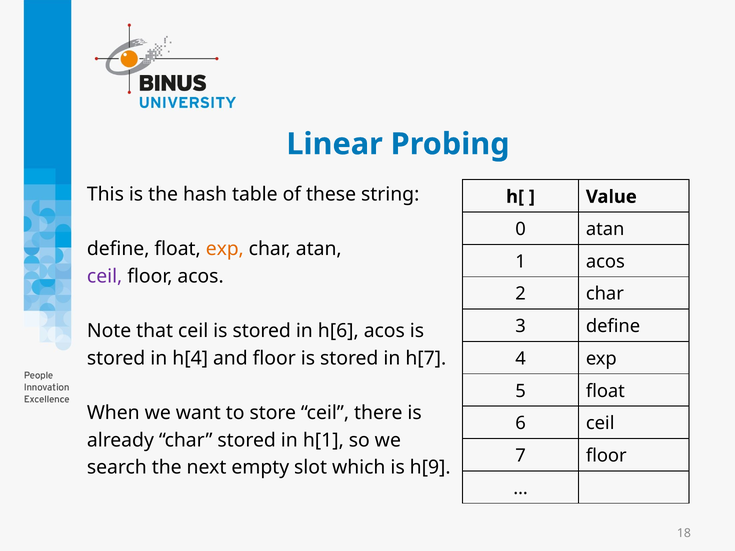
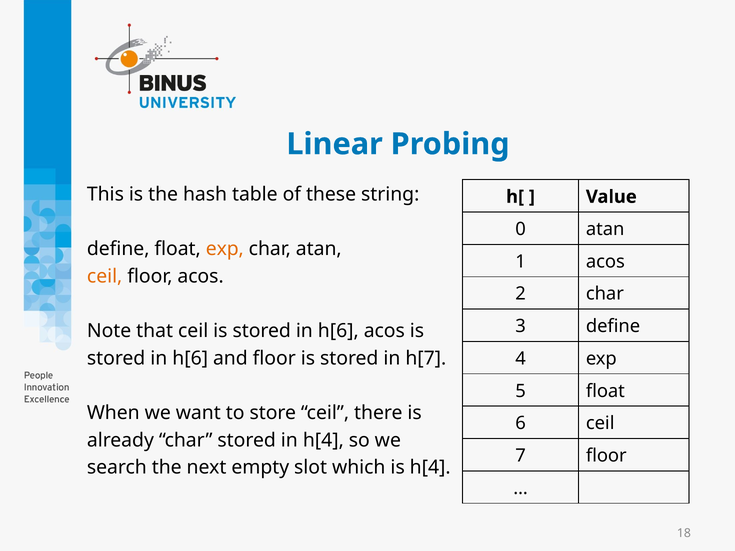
ceil at (105, 276) colour: purple -> orange
h[4 at (190, 358): h[4 -> h[6
in h[1: h[1 -> h[4
is h[9: h[9 -> h[4
